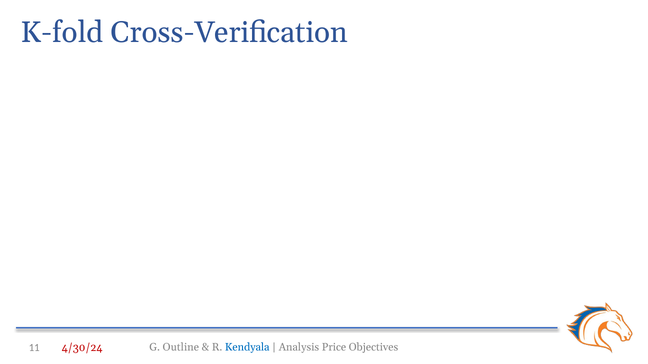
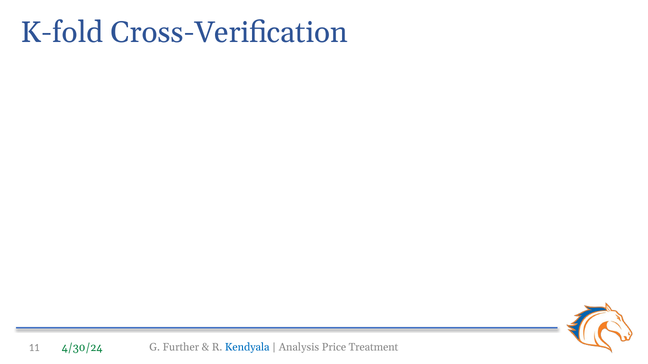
Outline: Outline -> Further
Objectives: Objectives -> Treatment
4/30/24 colour: red -> green
